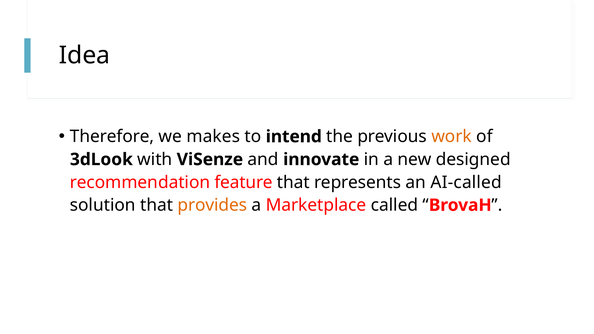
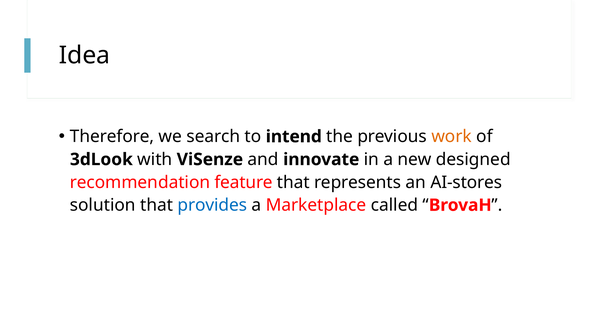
makes: makes -> search
AI-called: AI-called -> AI-stores
provides colour: orange -> blue
